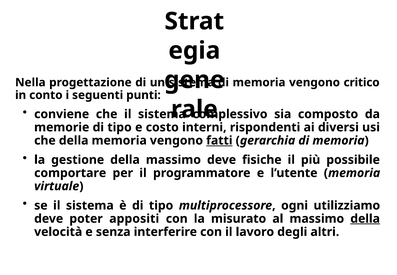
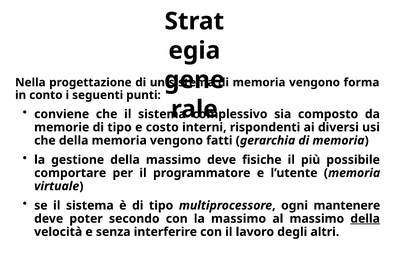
critico: critico -> forma
fatti underline: present -> none
utilizziamo: utilizziamo -> mantenere
appositi: appositi -> secondo
la misurato: misurato -> massimo
